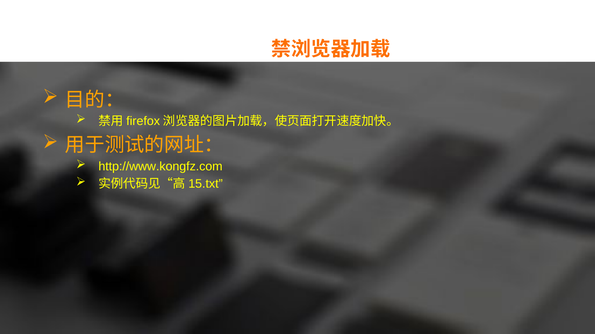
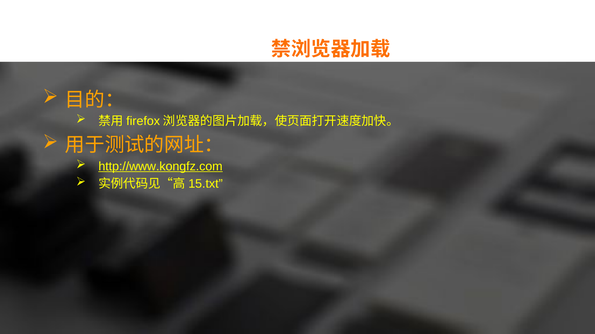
http://www.kongfz.com underline: none -> present
